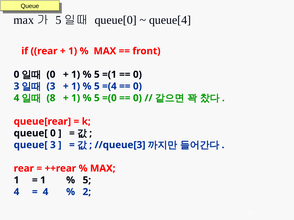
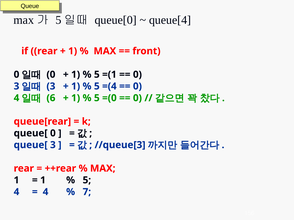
8: 8 -> 6
2: 2 -> 7
